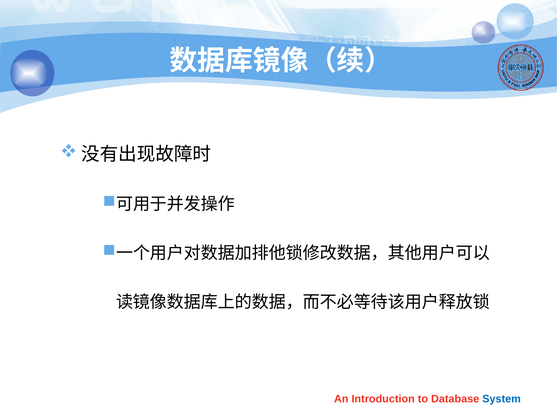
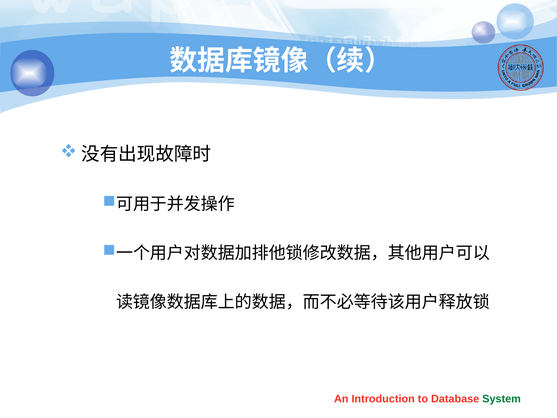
System colour: blue -> green
